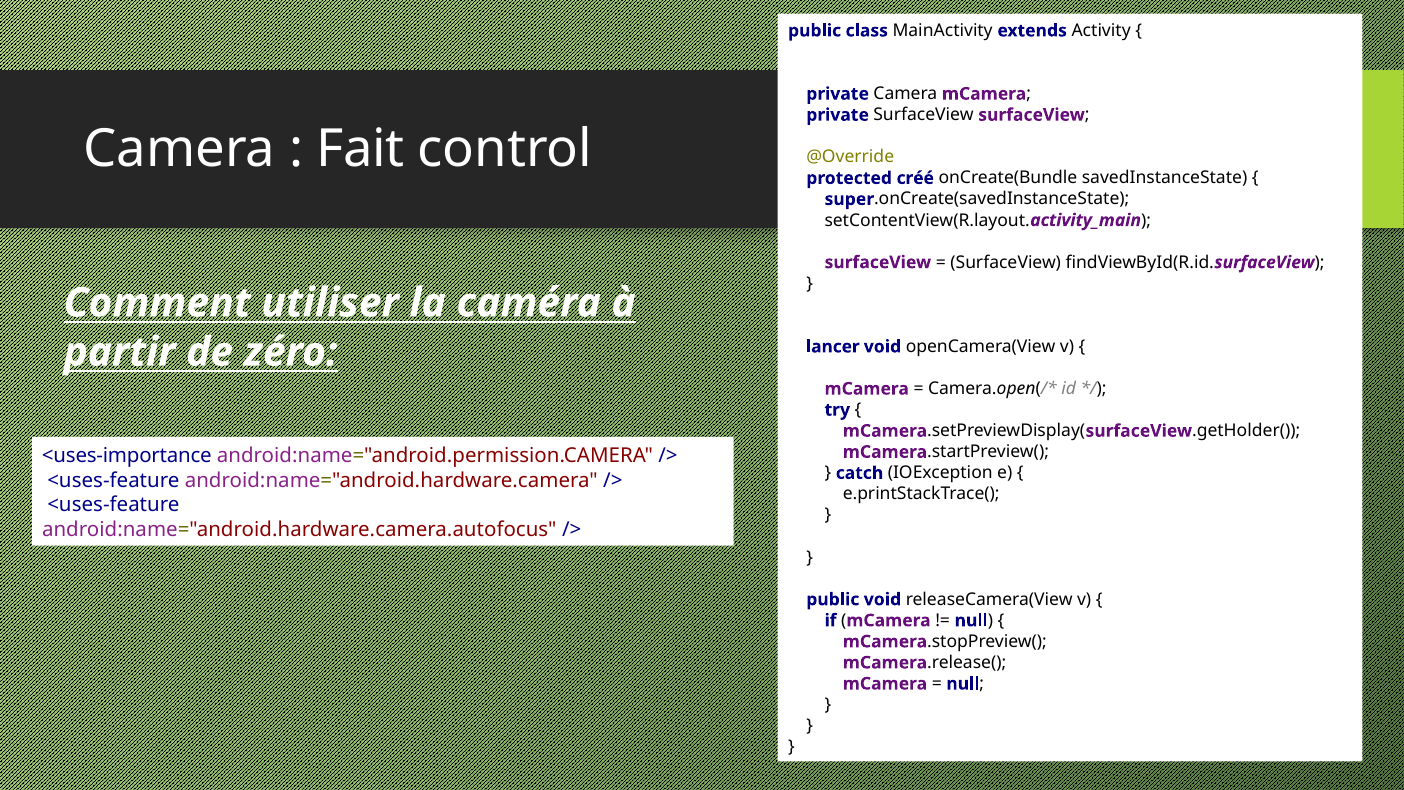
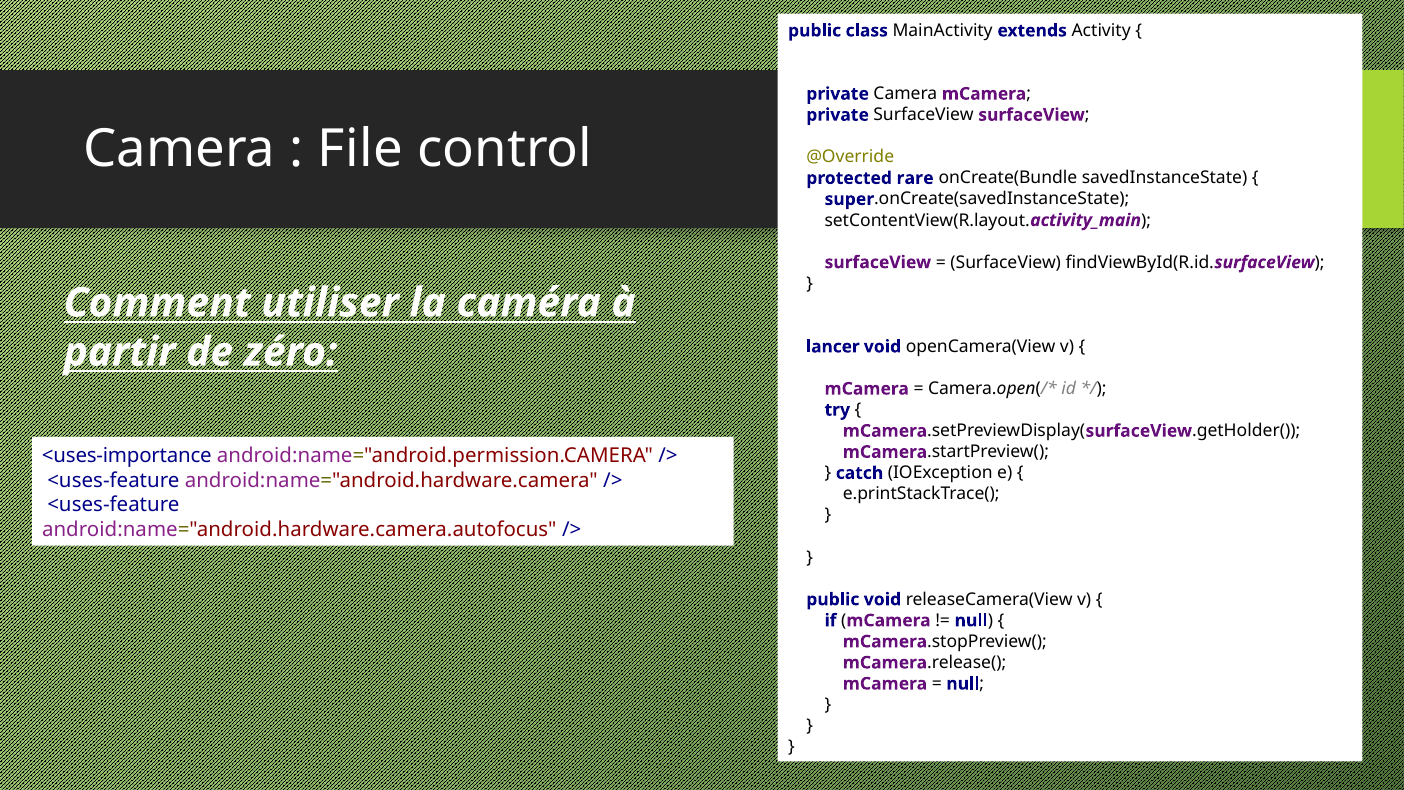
Fait: Fait -> File
créé: créé -> rare
